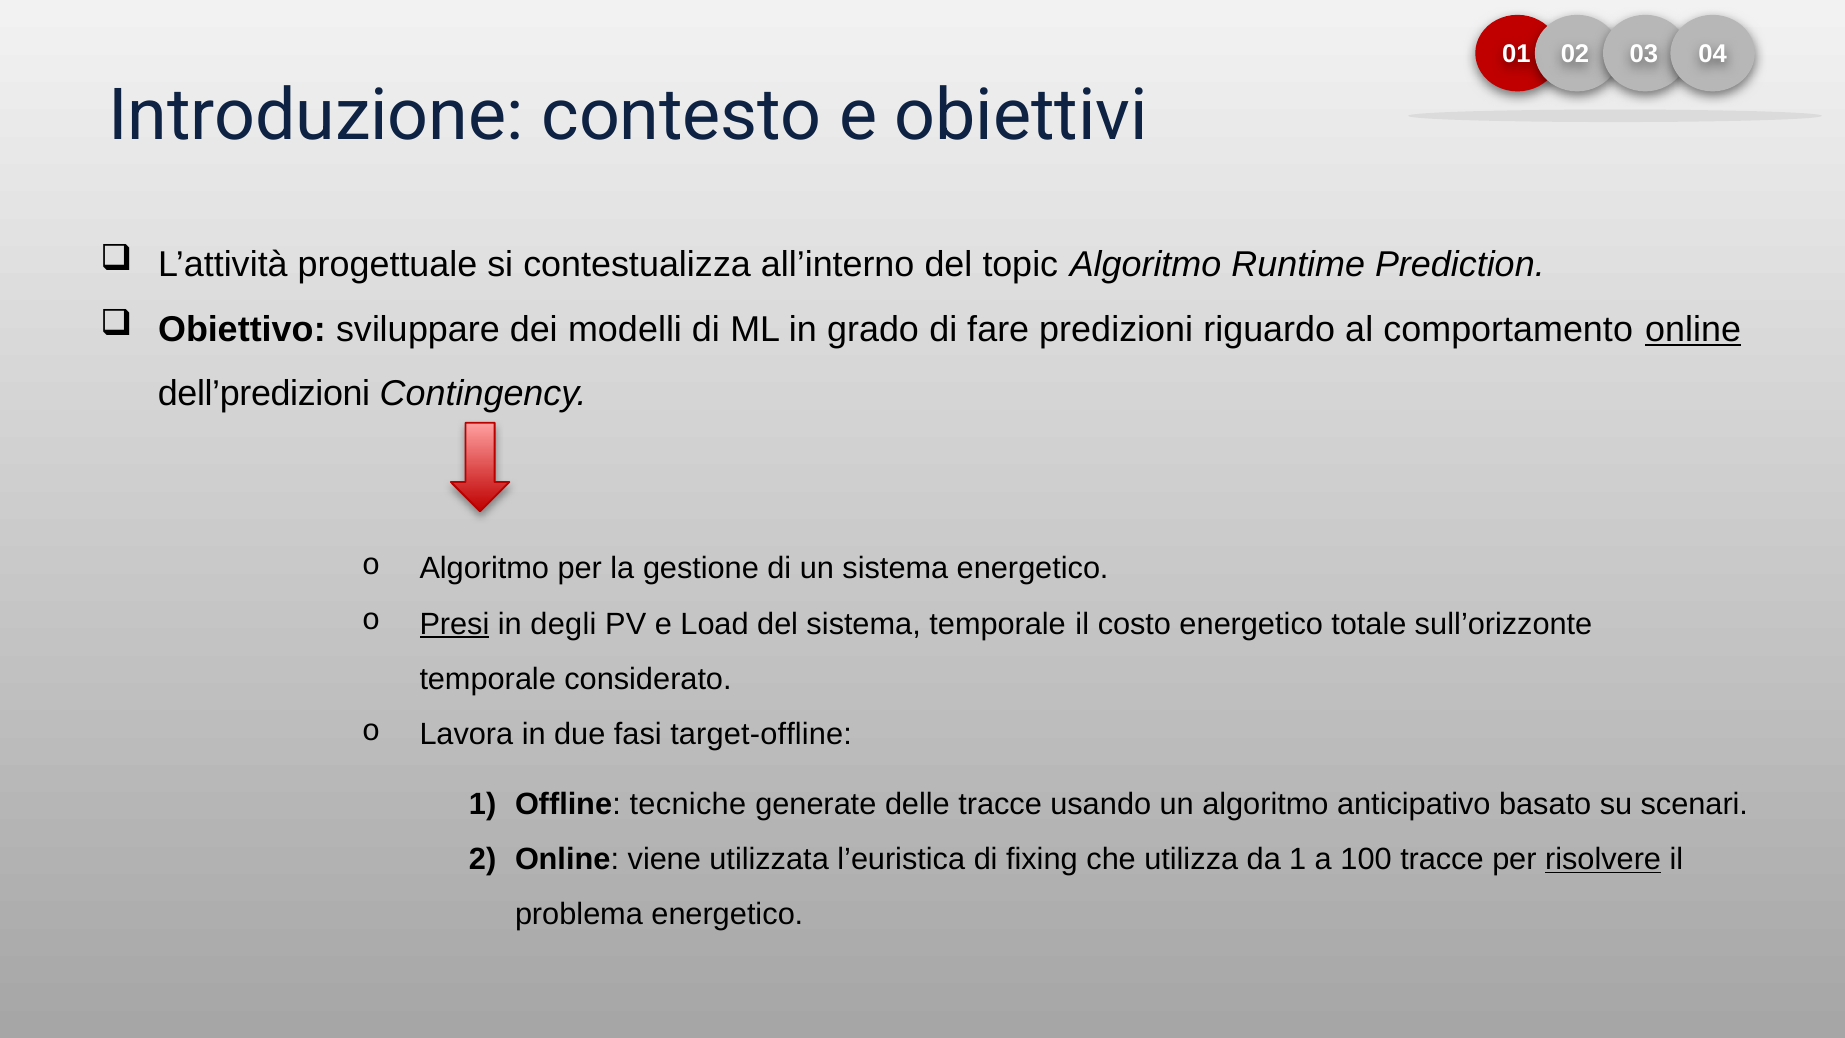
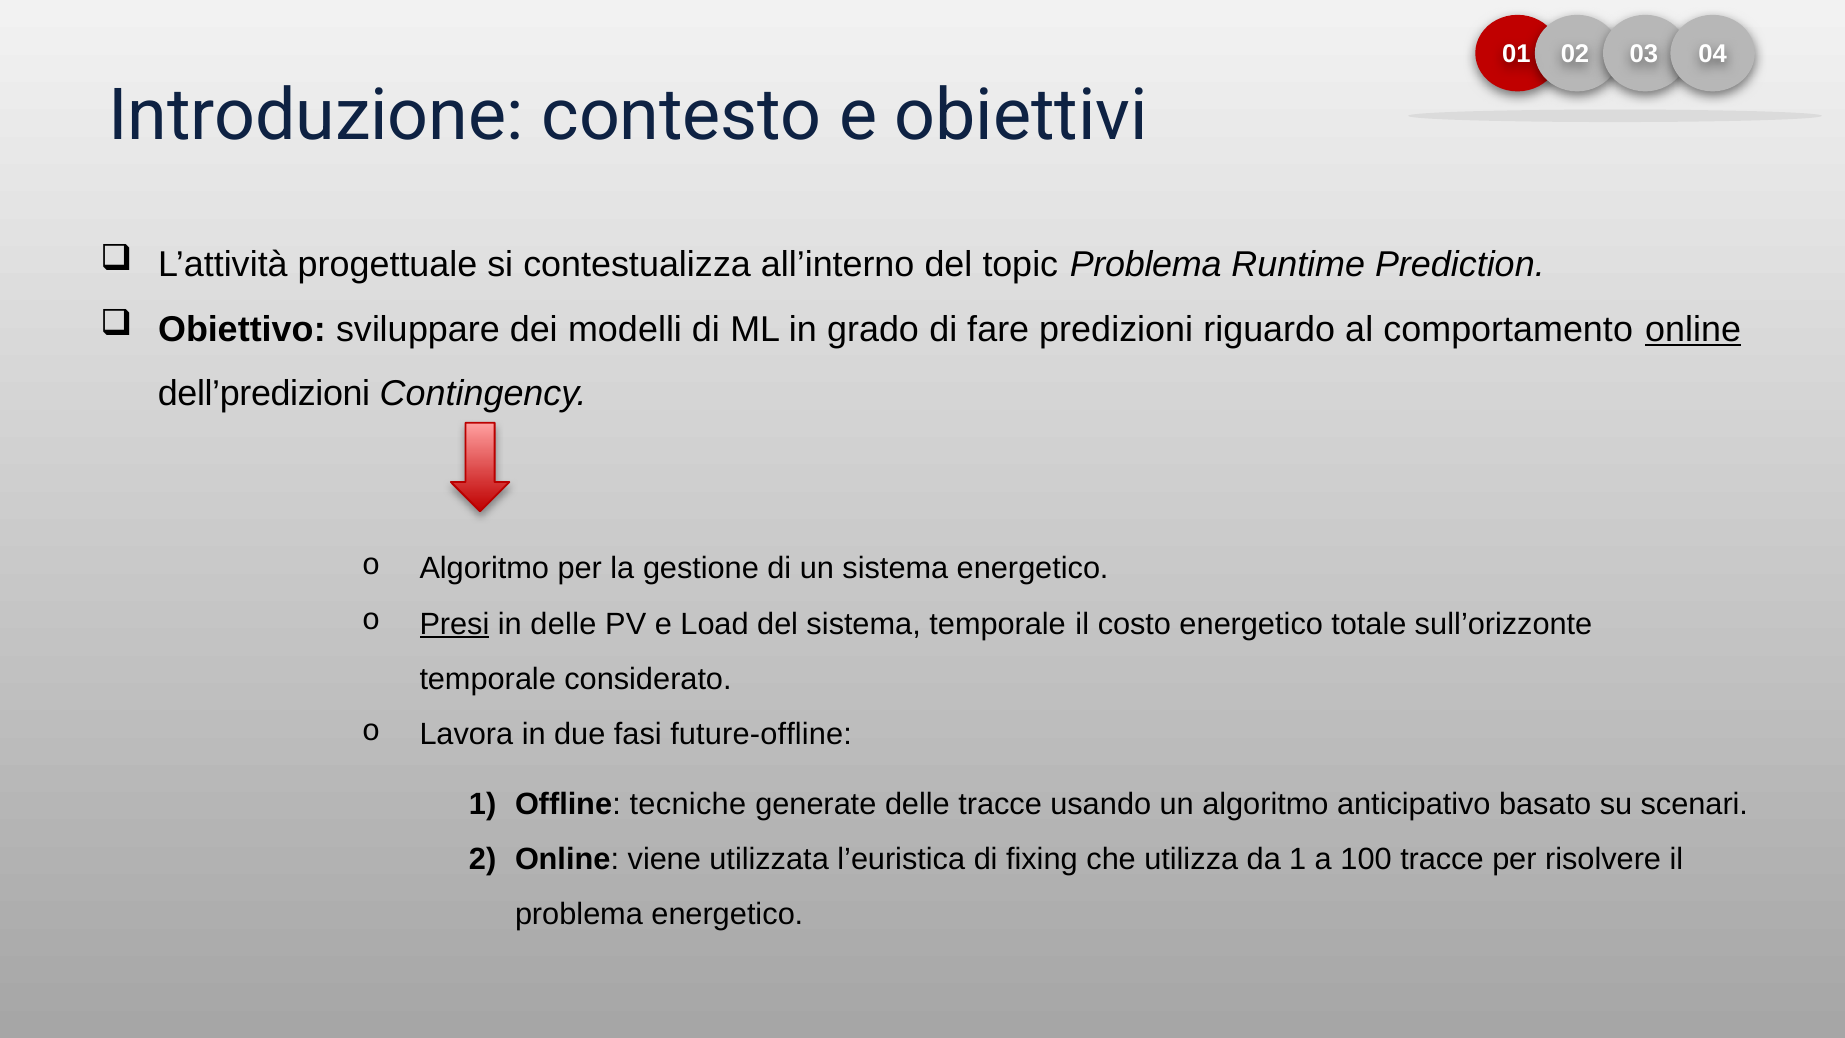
topic Algoritmo: Algoritmo -> Problema
in degli: degli -> delle
target-offline: target-offline -> future-offline
risolvere underline: present -> none
